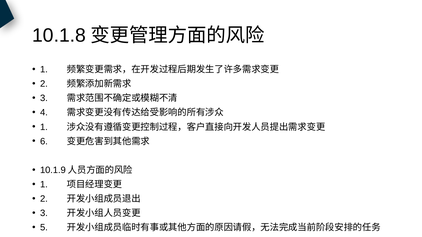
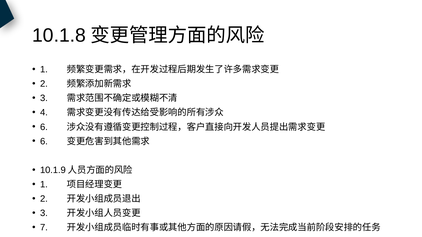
1 at (44, 127): 1 -> 6
5: 5 -> 7
